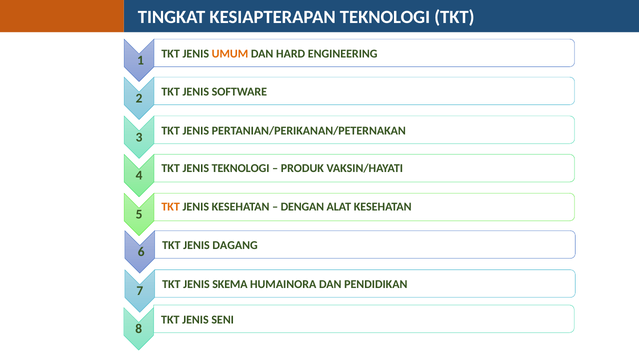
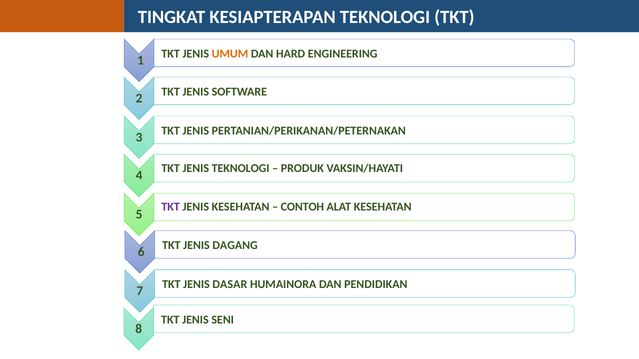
TKT at (171, 207) colour: orange -> purple
DENGAN: DENGAN -> CONTOH
SKEMA: SKEMA -> DASAR
